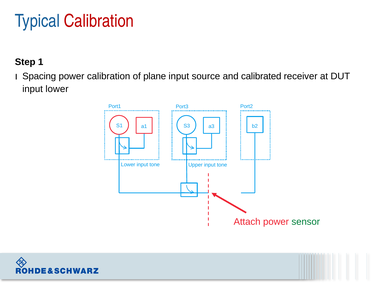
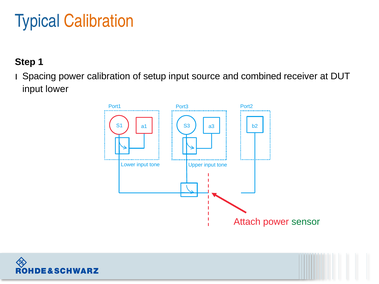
Calibration at (99, 21) colour: red -> orange
plane: plane -> setup
calibrated: calibrated -> combined
